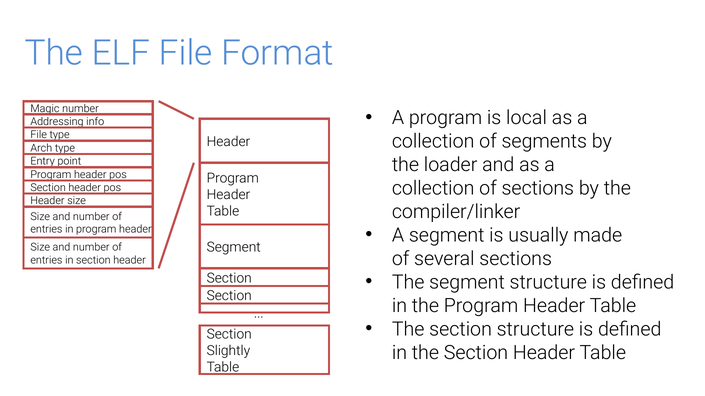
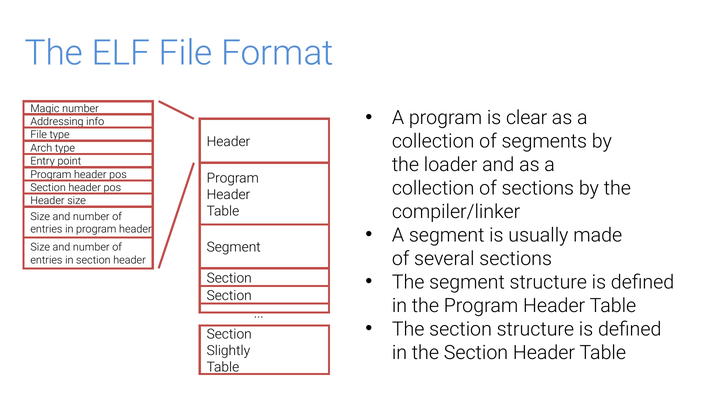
local: local -> clear
